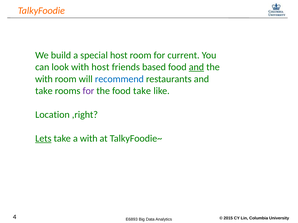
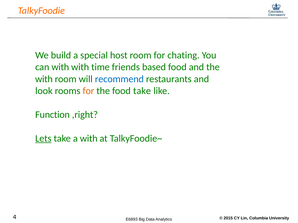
current: current -> chating
can look: look -> with
with host: host -> time
and at (196, 67) underline: present -> none
take at (44, 91): take -> look
for at (88, 91) colour: purple -> orange
Location: Location -> Function
